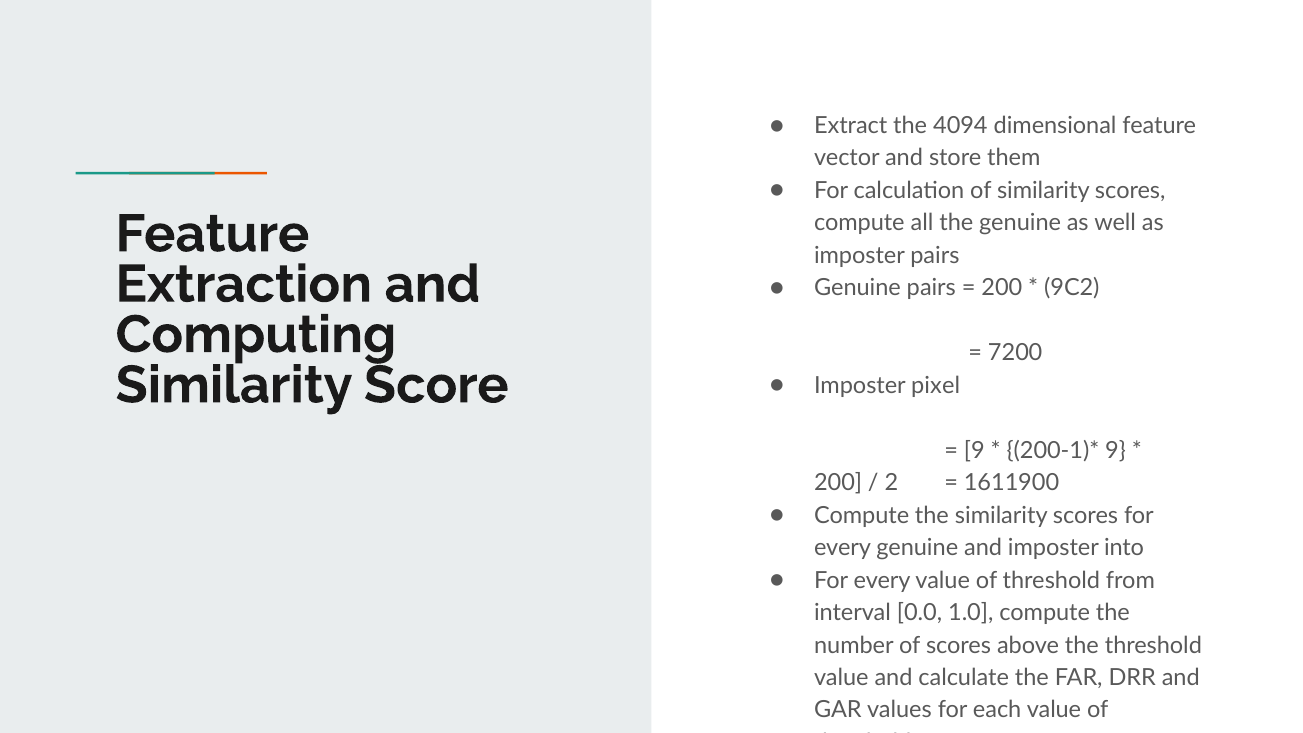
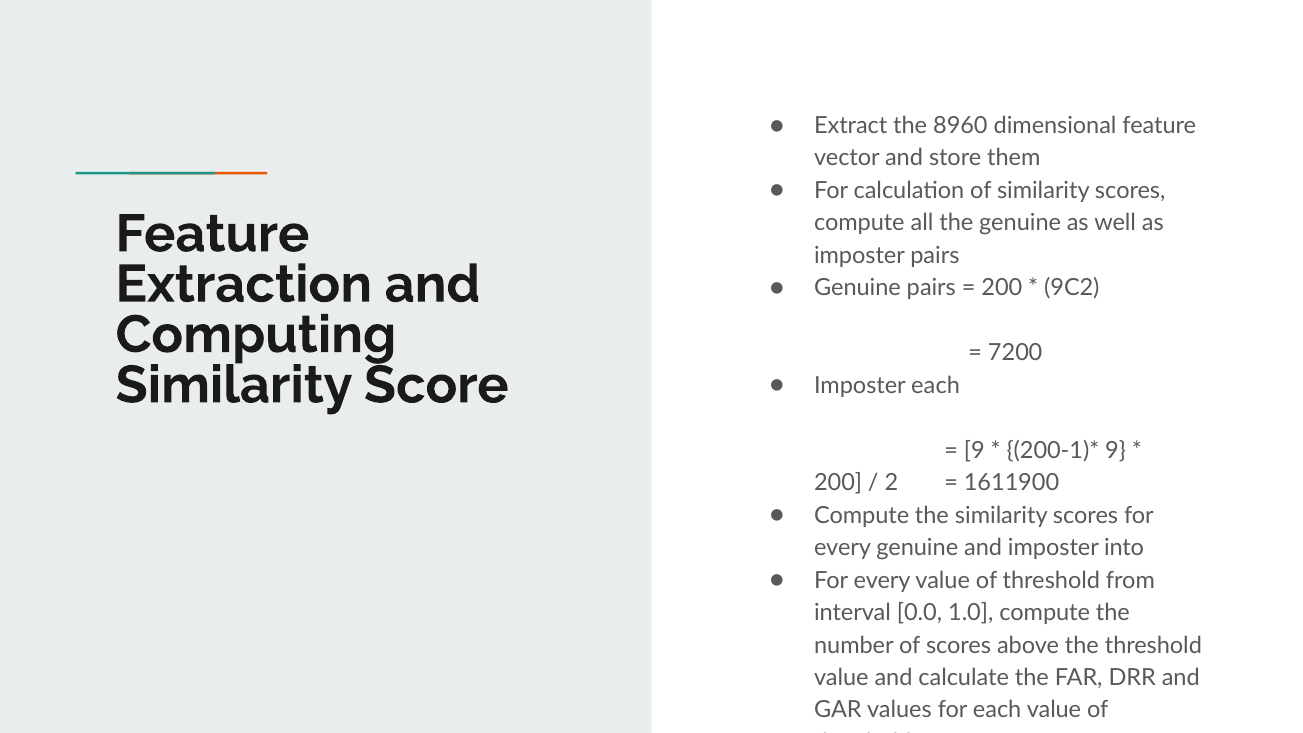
4094: 4094 -> 8960
Imposter pixel: pixel -> each
